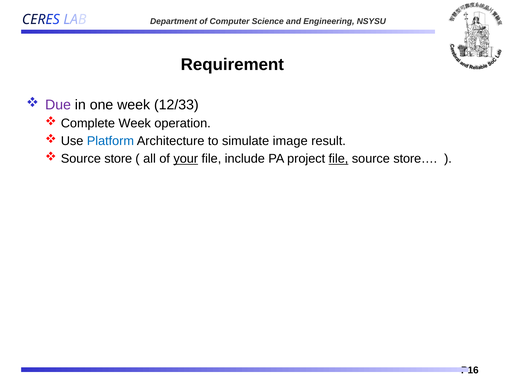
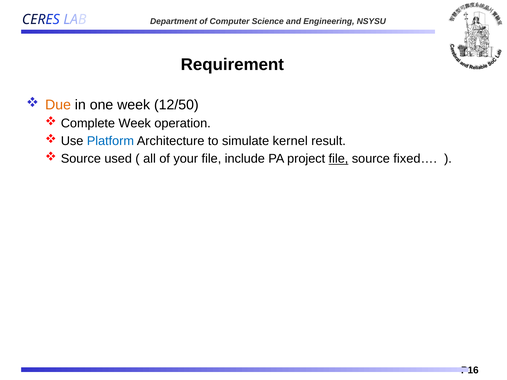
Due colour: purple -> orange
12/33: 12/33 -> 12/50
image: image -> kernel
store: store -> used
your underline: present -> none
store…: store… -> fixed…
